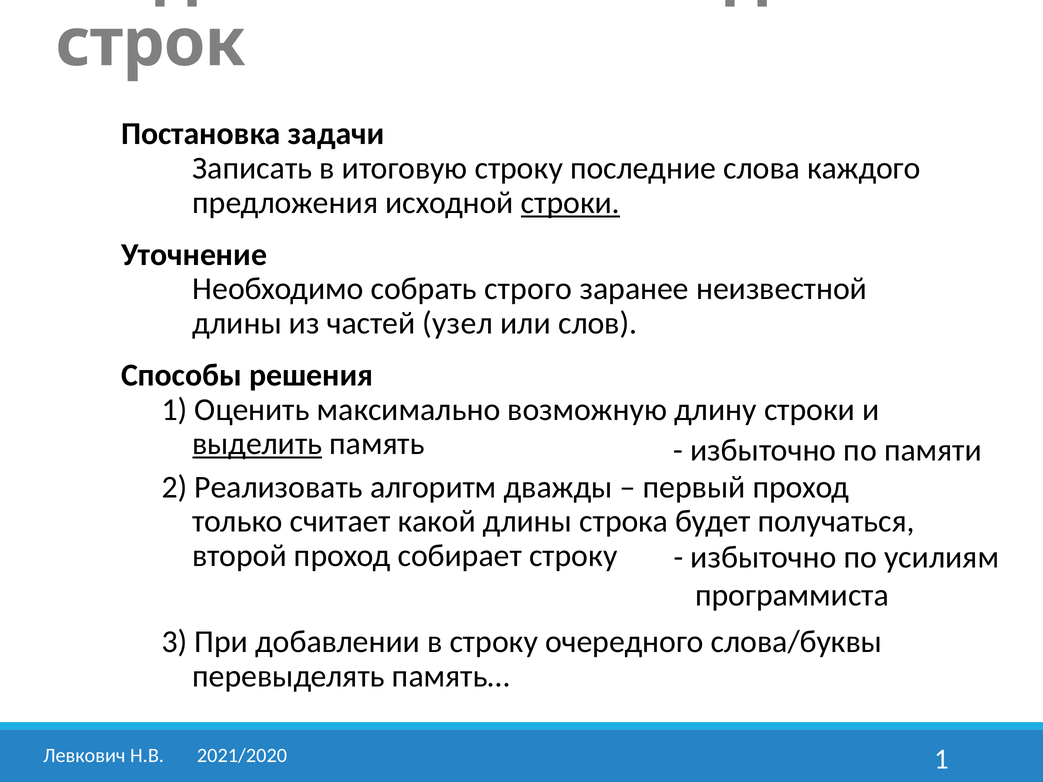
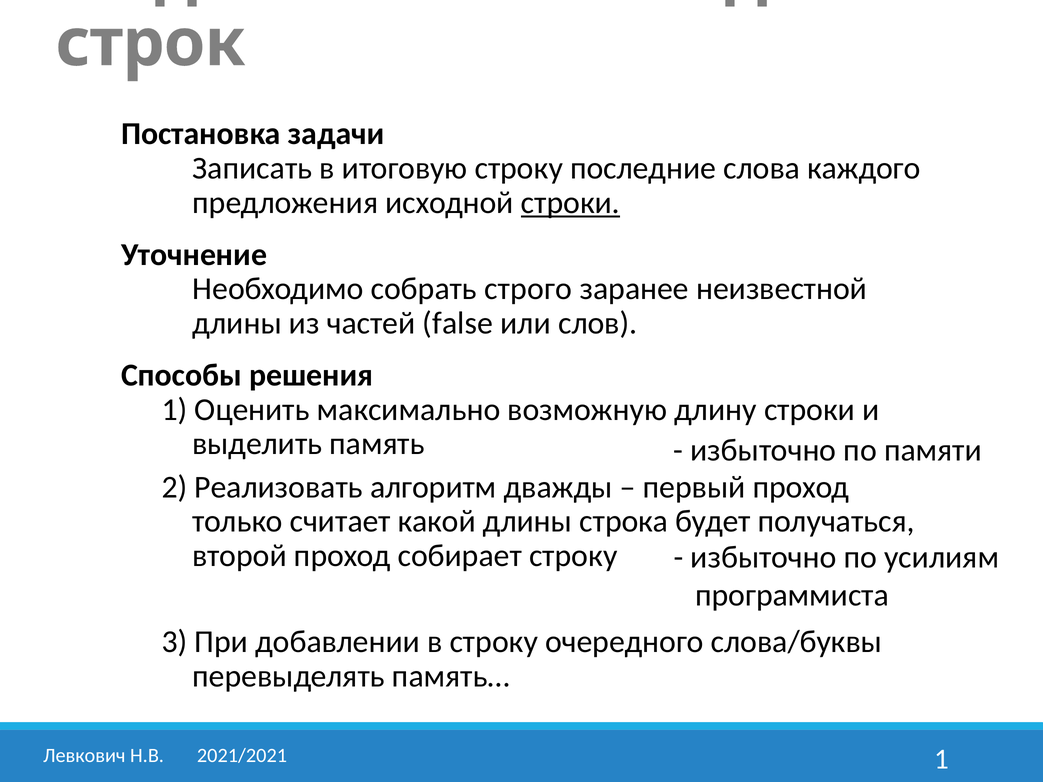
узел: узел -> false
выделить underline: present -> none
2021/2020: 2021/2020 -> 2021/2021
